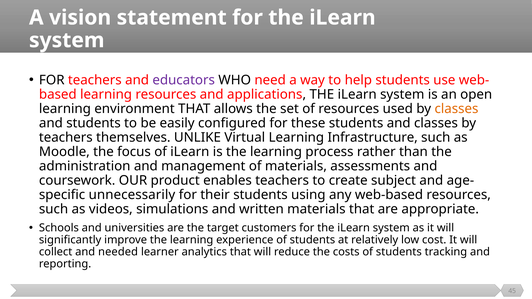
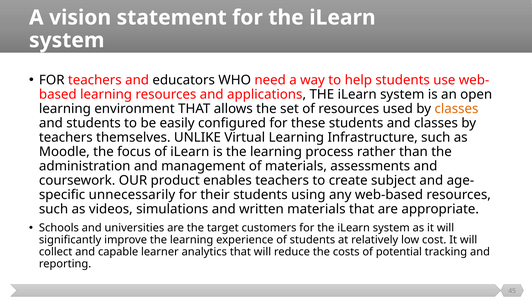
educators colour: purple -> black
needed: needed -> capable
costs of students: students -> potential
